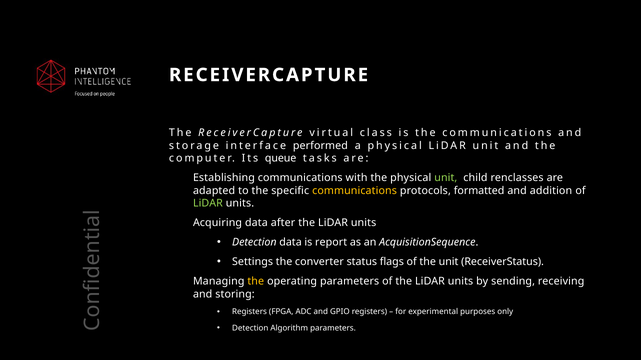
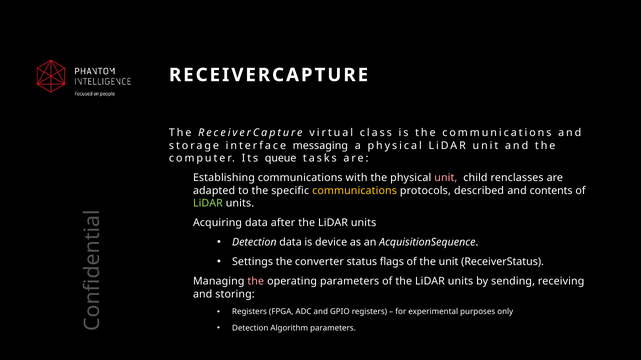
performed: performed -> messaging
unit at (446, 178) colour: light green -> pink
formatted: formatted -> described
addition: addition -> contents
report: report -> device
the at (256, 282) colour: yellow -> pink
